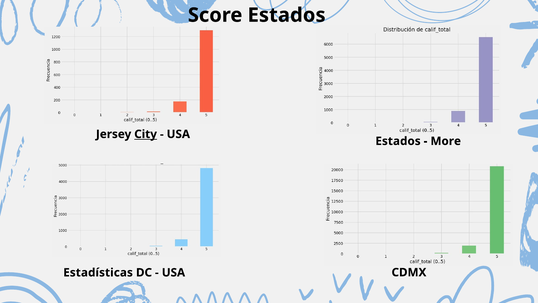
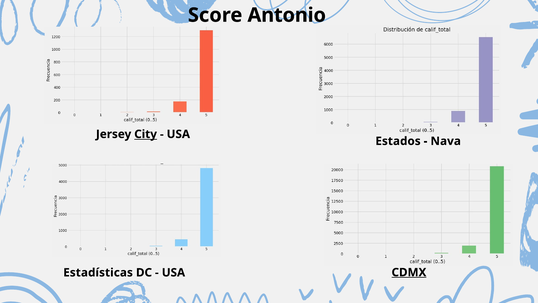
Score Estados: Estados -> Antonio
More: More -> Nava
CDMX underline: none -> present
